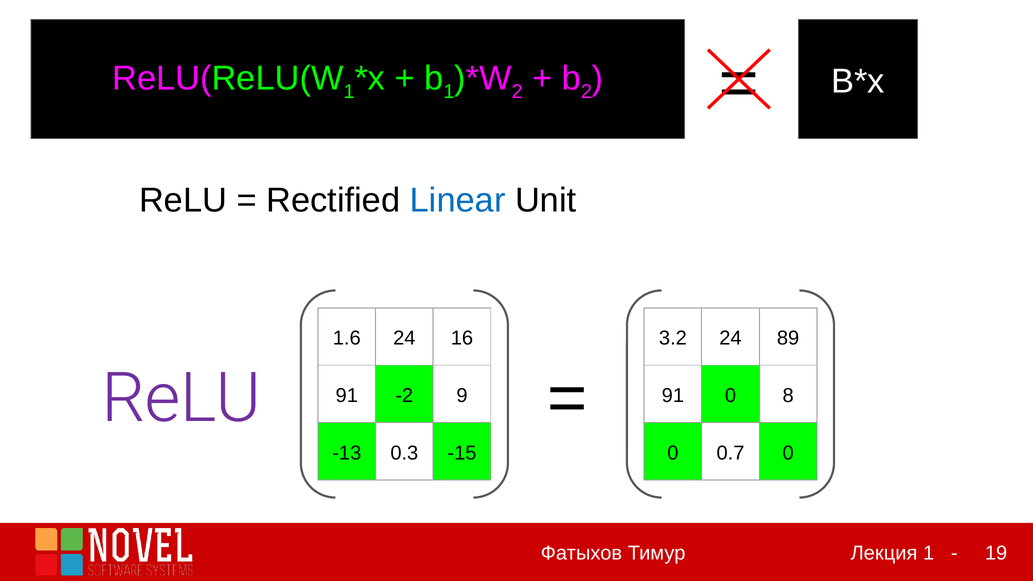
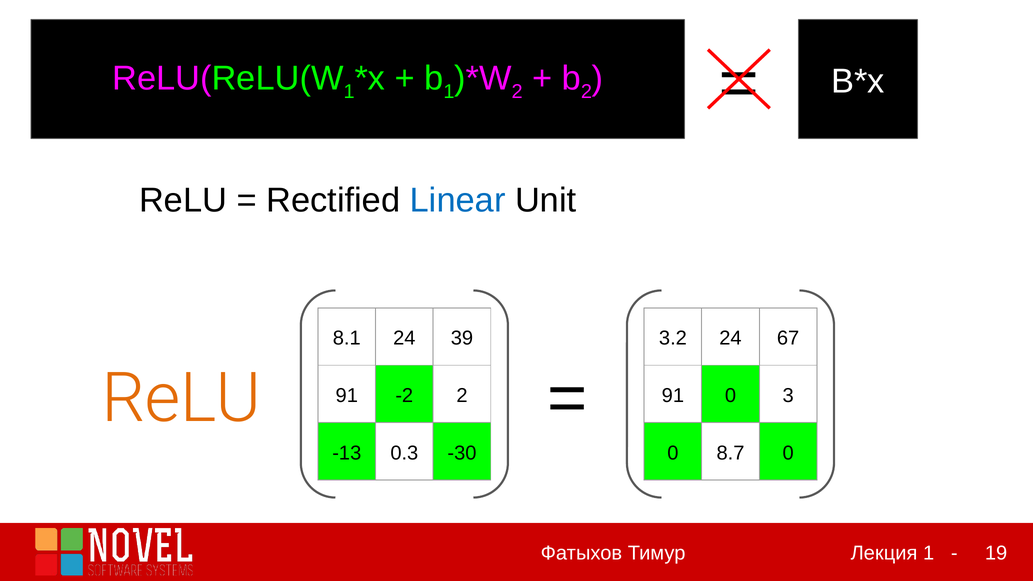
1.6: 1.6 -> 8.1
16: 16 -> 39
89: 89 -> 67
ReLU at (181, 399) colour: purple -> orange
-2 9: 9 -> 2
8: 8 -> 3
-15: -15 -> -30
0.7: 0.7 -> 8.7
